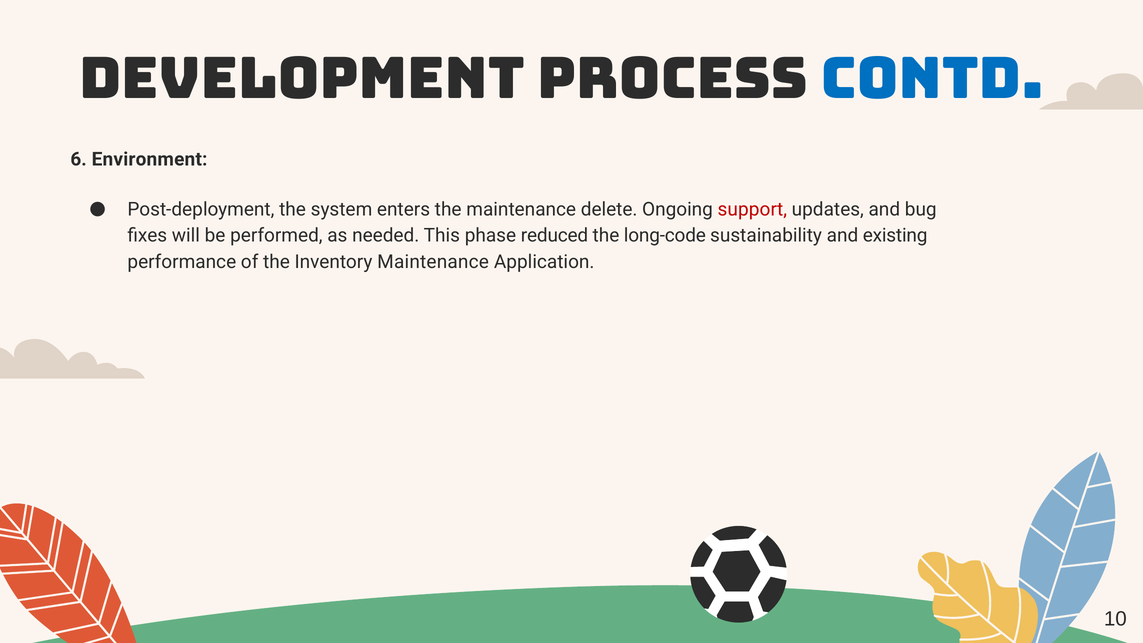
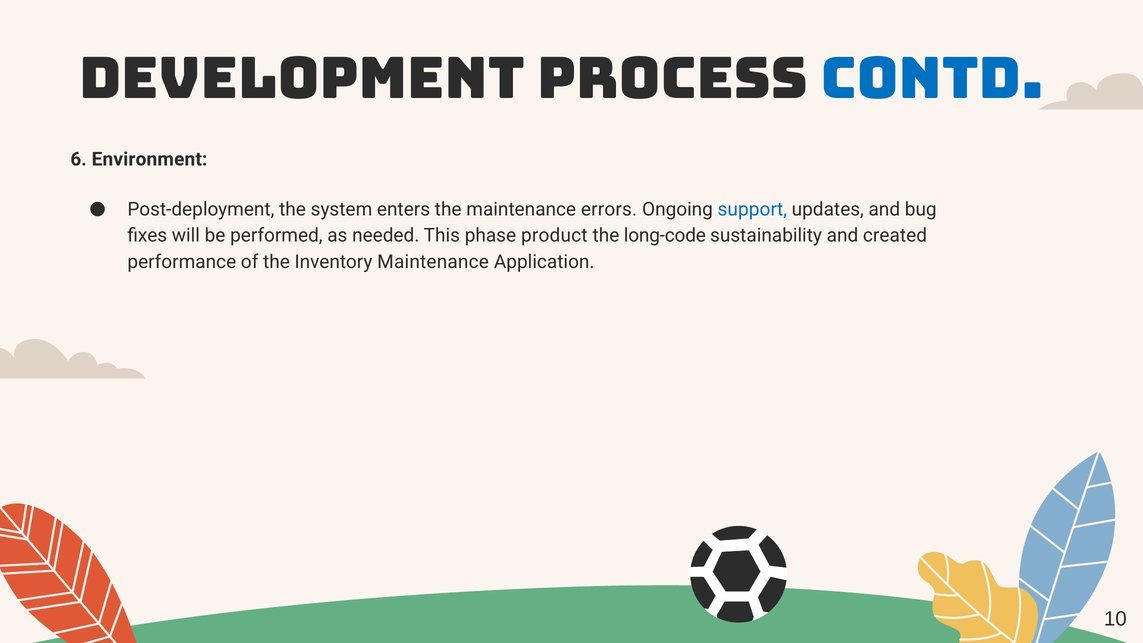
delete: delete -> errors
support colour: red -> blue
reduced: reduced -> product
existing: existing -> created
